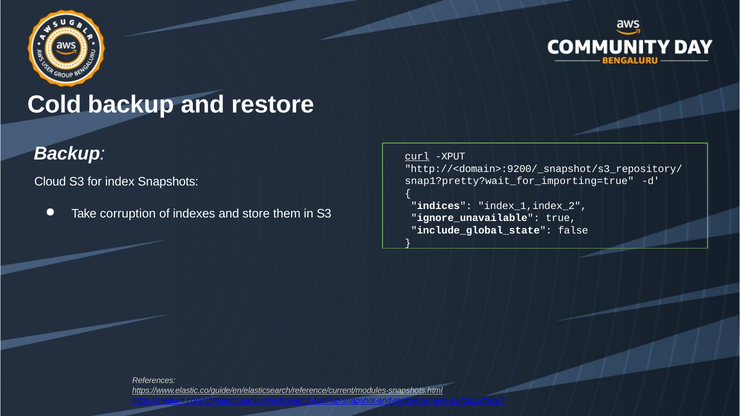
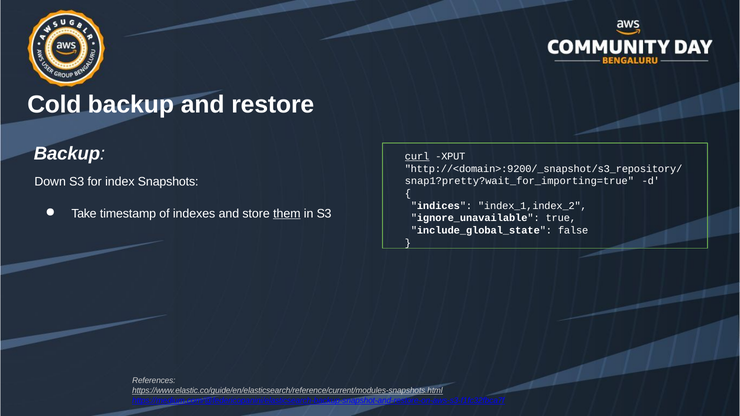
Cloud: Cloud -> Down
corruption: corruption -> timestamp
them underline: none -> present
